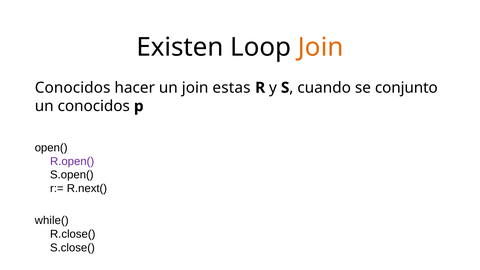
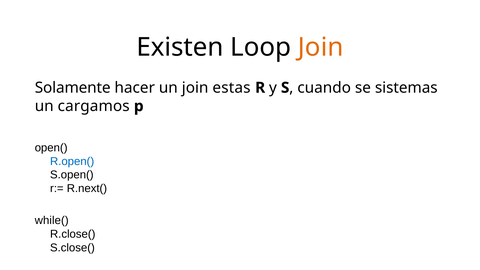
Conocidos at (73, 88): Conocidos -> Solamente
conjunto: conjunto -> sistemas
un conocidos: conocidos -> cargamos
R.open( colour: purple -> blue
